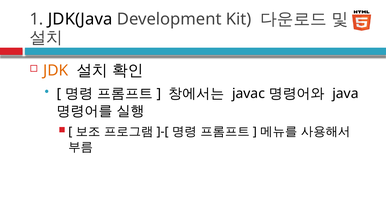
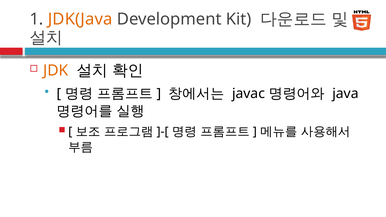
JDK(Java colour: black -> orange
